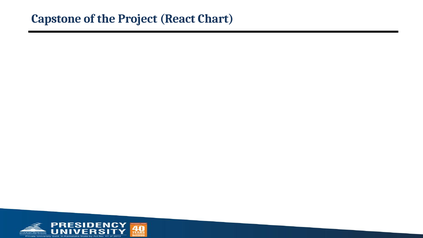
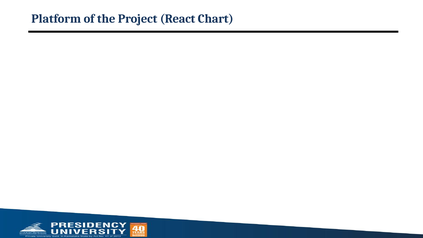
Capstone: Capstone -> Platform
